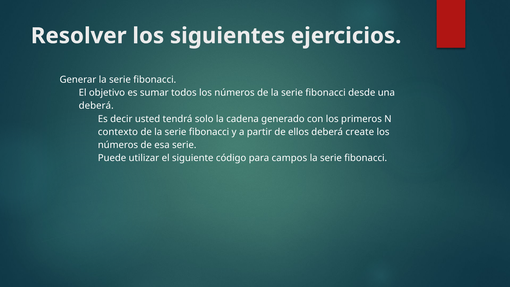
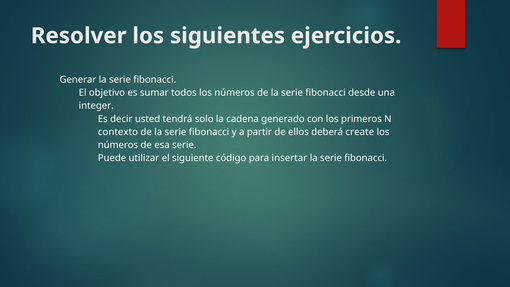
deberá at (96, 106): deberá -> integer
campos: campos -> insertar
